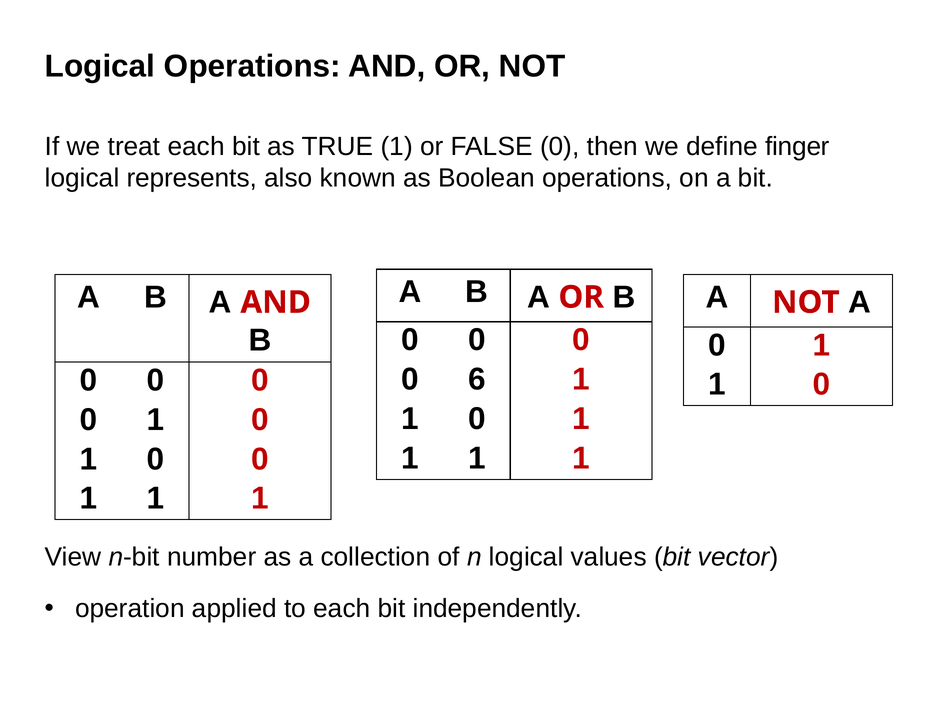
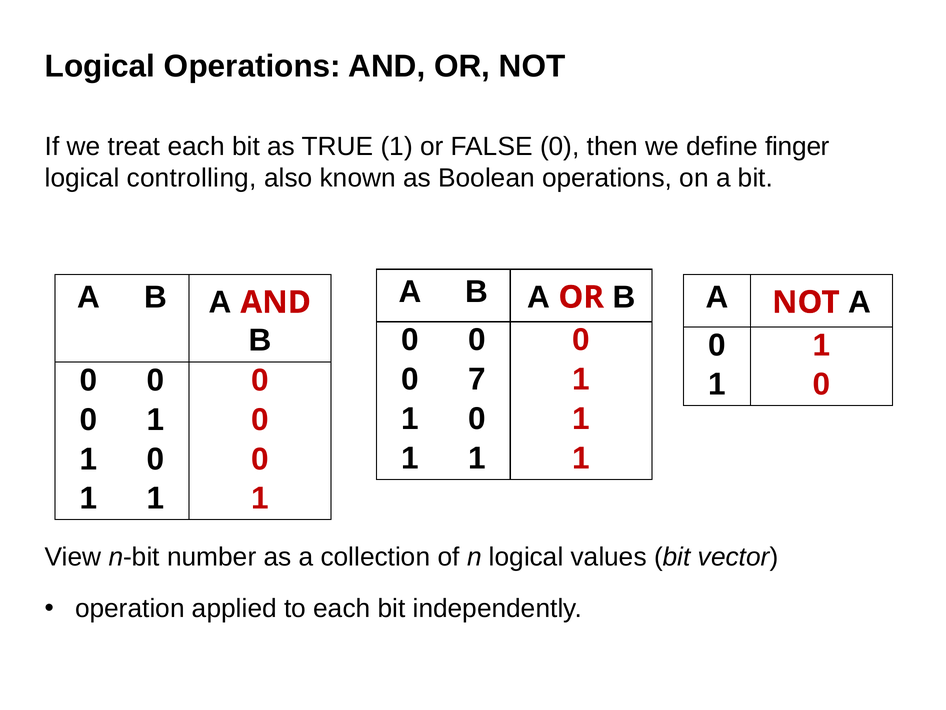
represents: represents -> controlling
6: 6 -> 7
